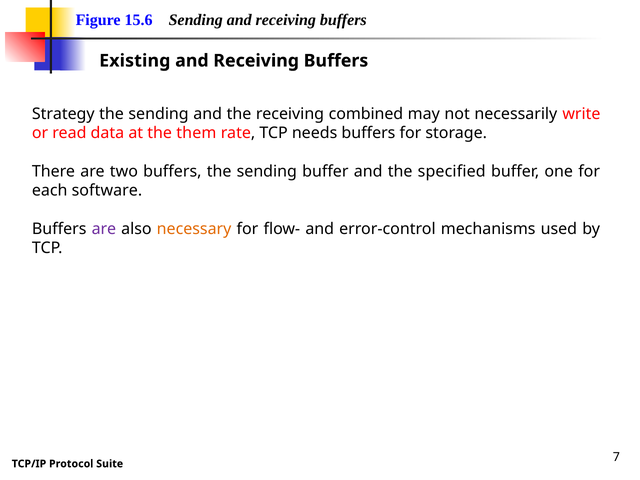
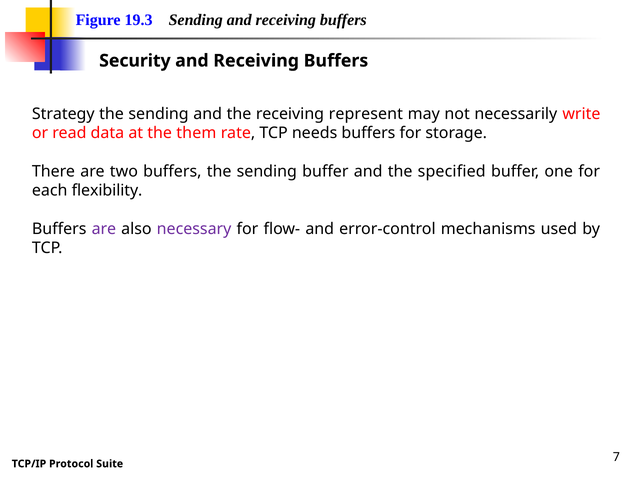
15.6: 15.6 -> 19.3
Existing: Existing -> Security
combined: combined -> represent
software: software -> flexibility
necessary colour: orange -> purple
